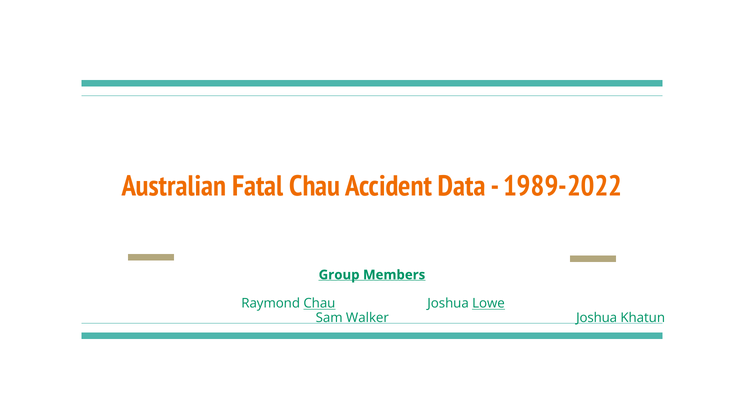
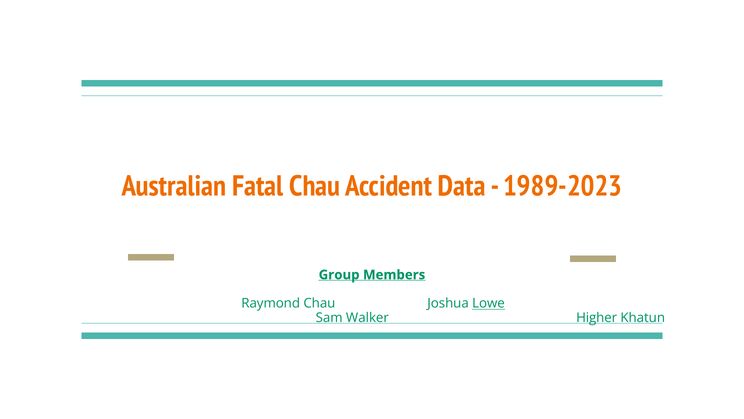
1989-2022: 1989-2022 -> 1989-2023
Chau at (319, 303) underline: present -> none
Walker Joshua: Joshua -> Higher
